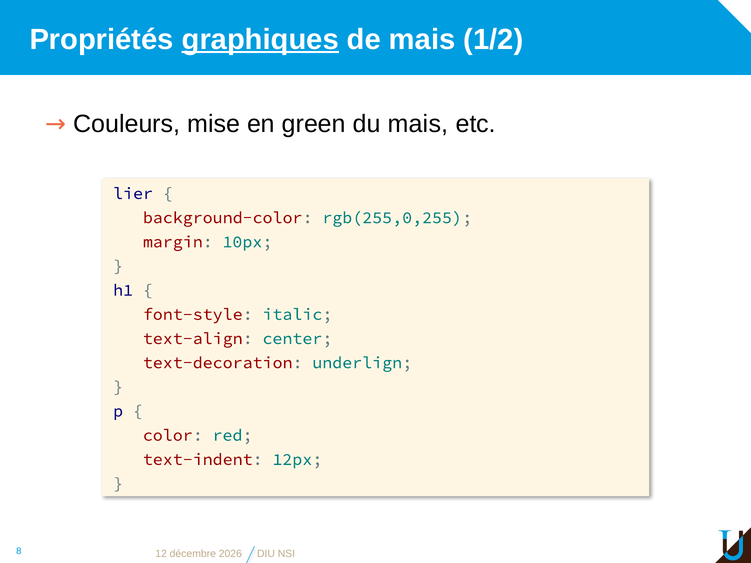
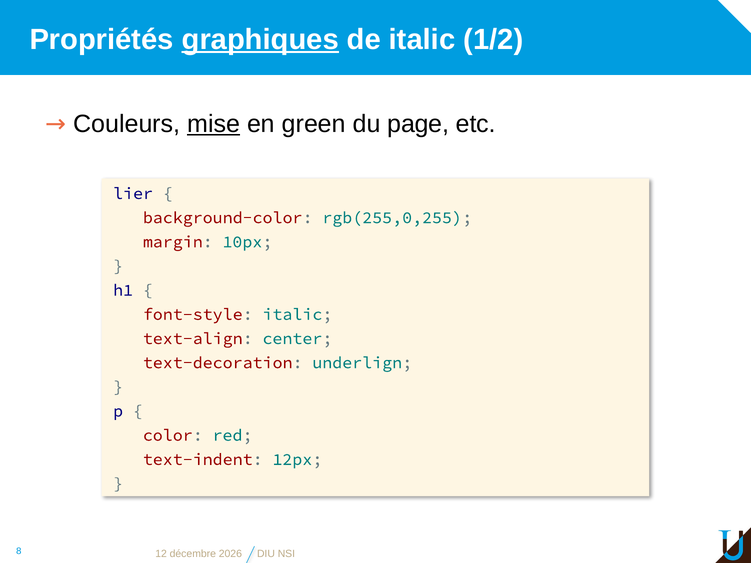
de mais: mais -> italic
mise underline: none -> present
du mais: mais -> page
